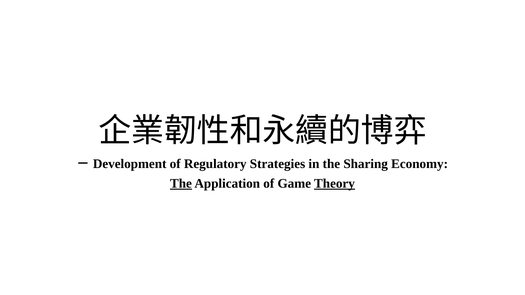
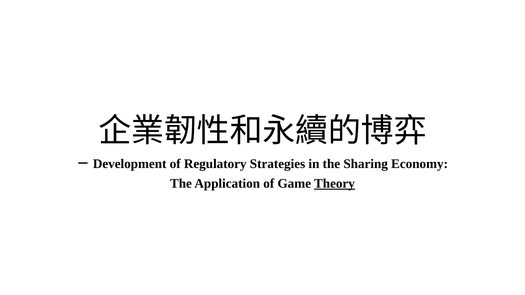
The at (181, 184) underline: present -> none
